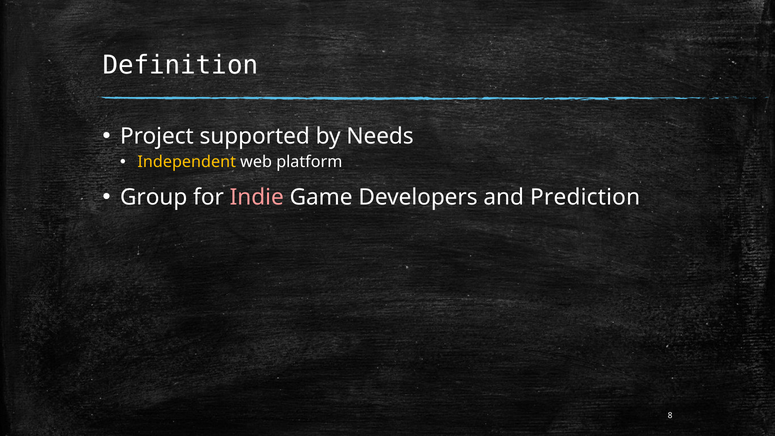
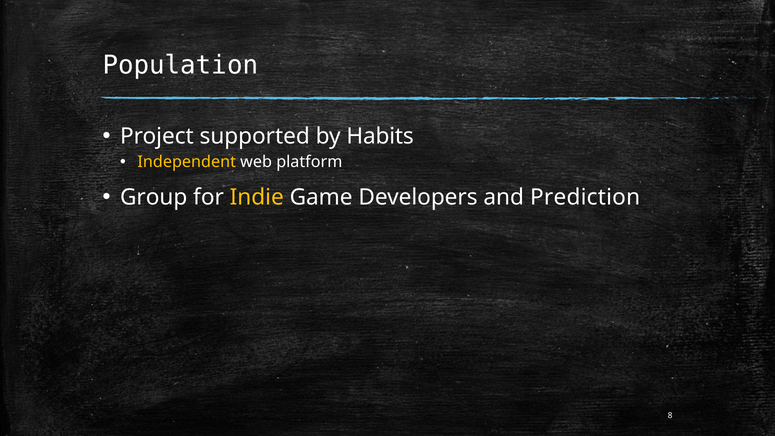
Definition: Definition -> Population
Needs: Needs -> Habits
Indie colour: pink -> yellow
